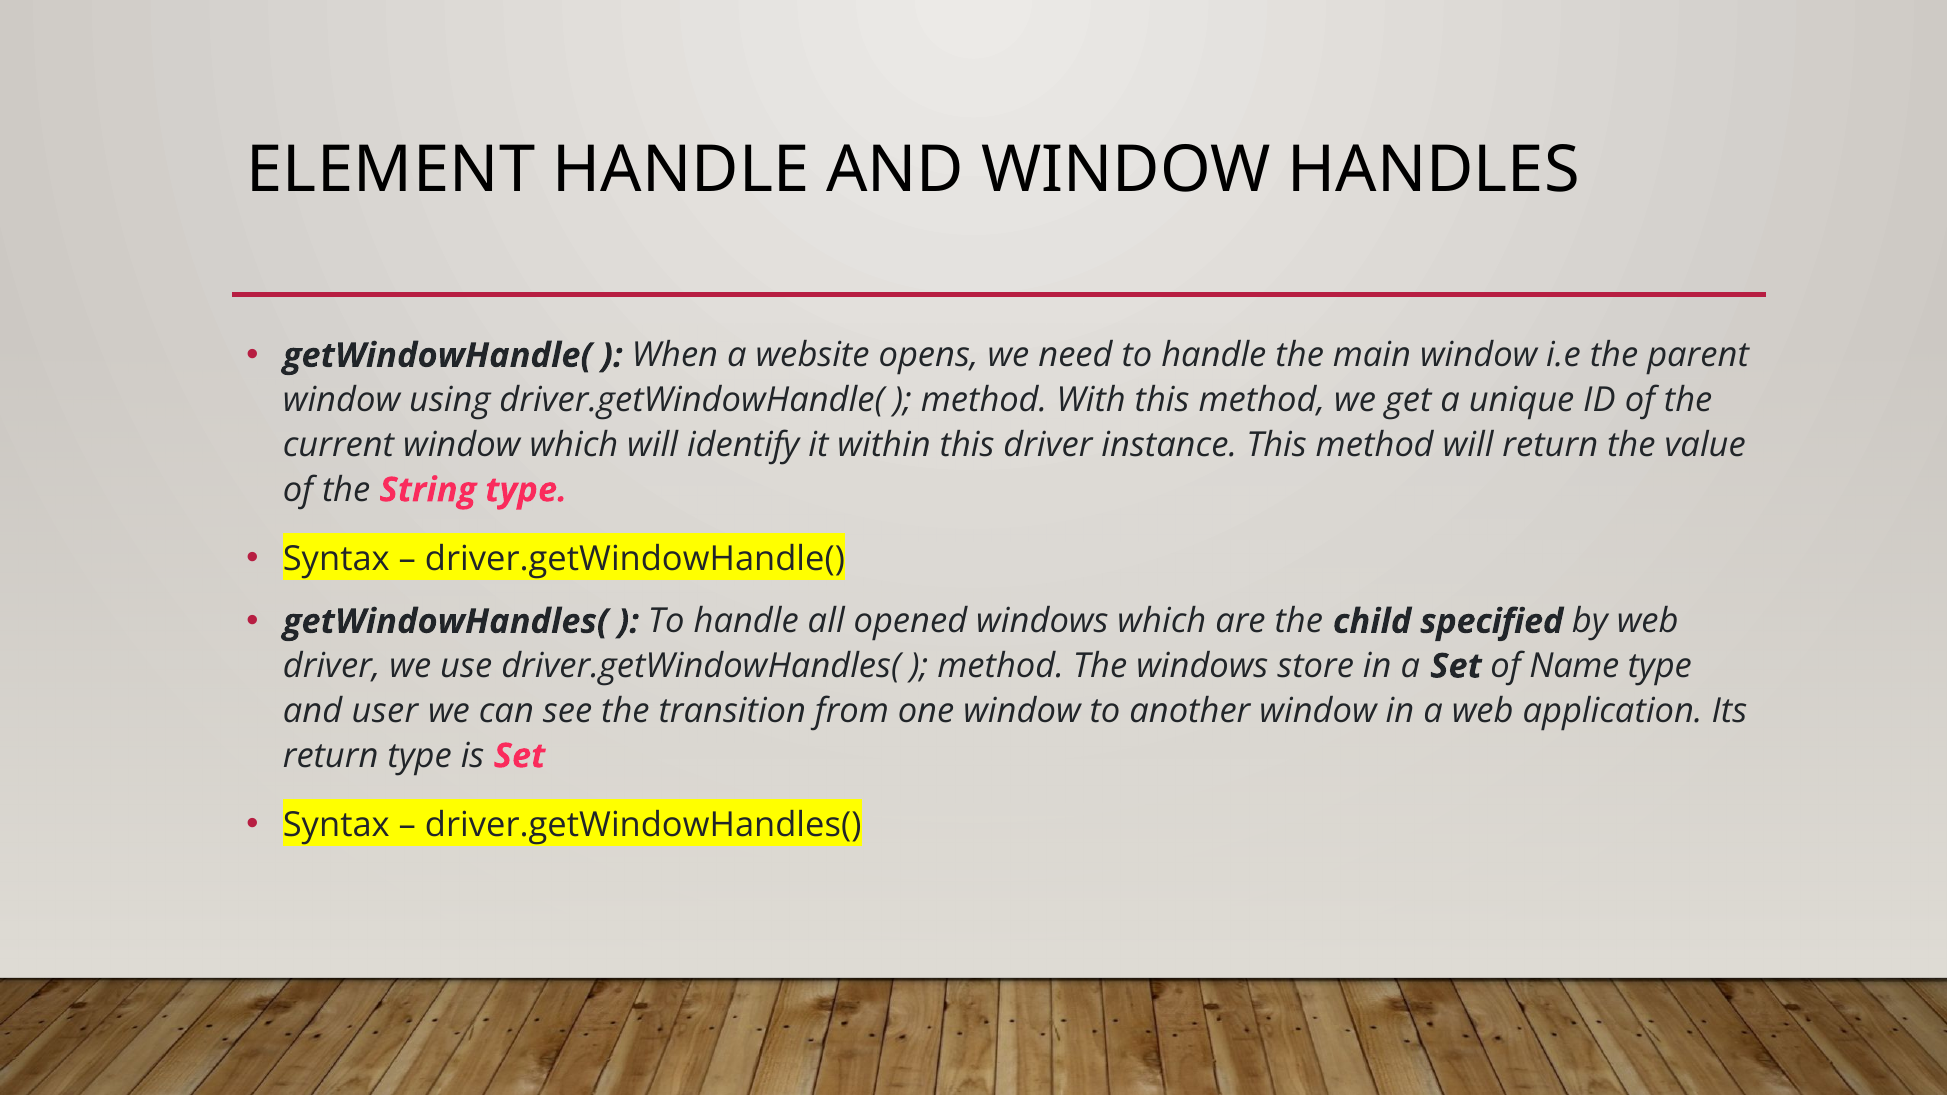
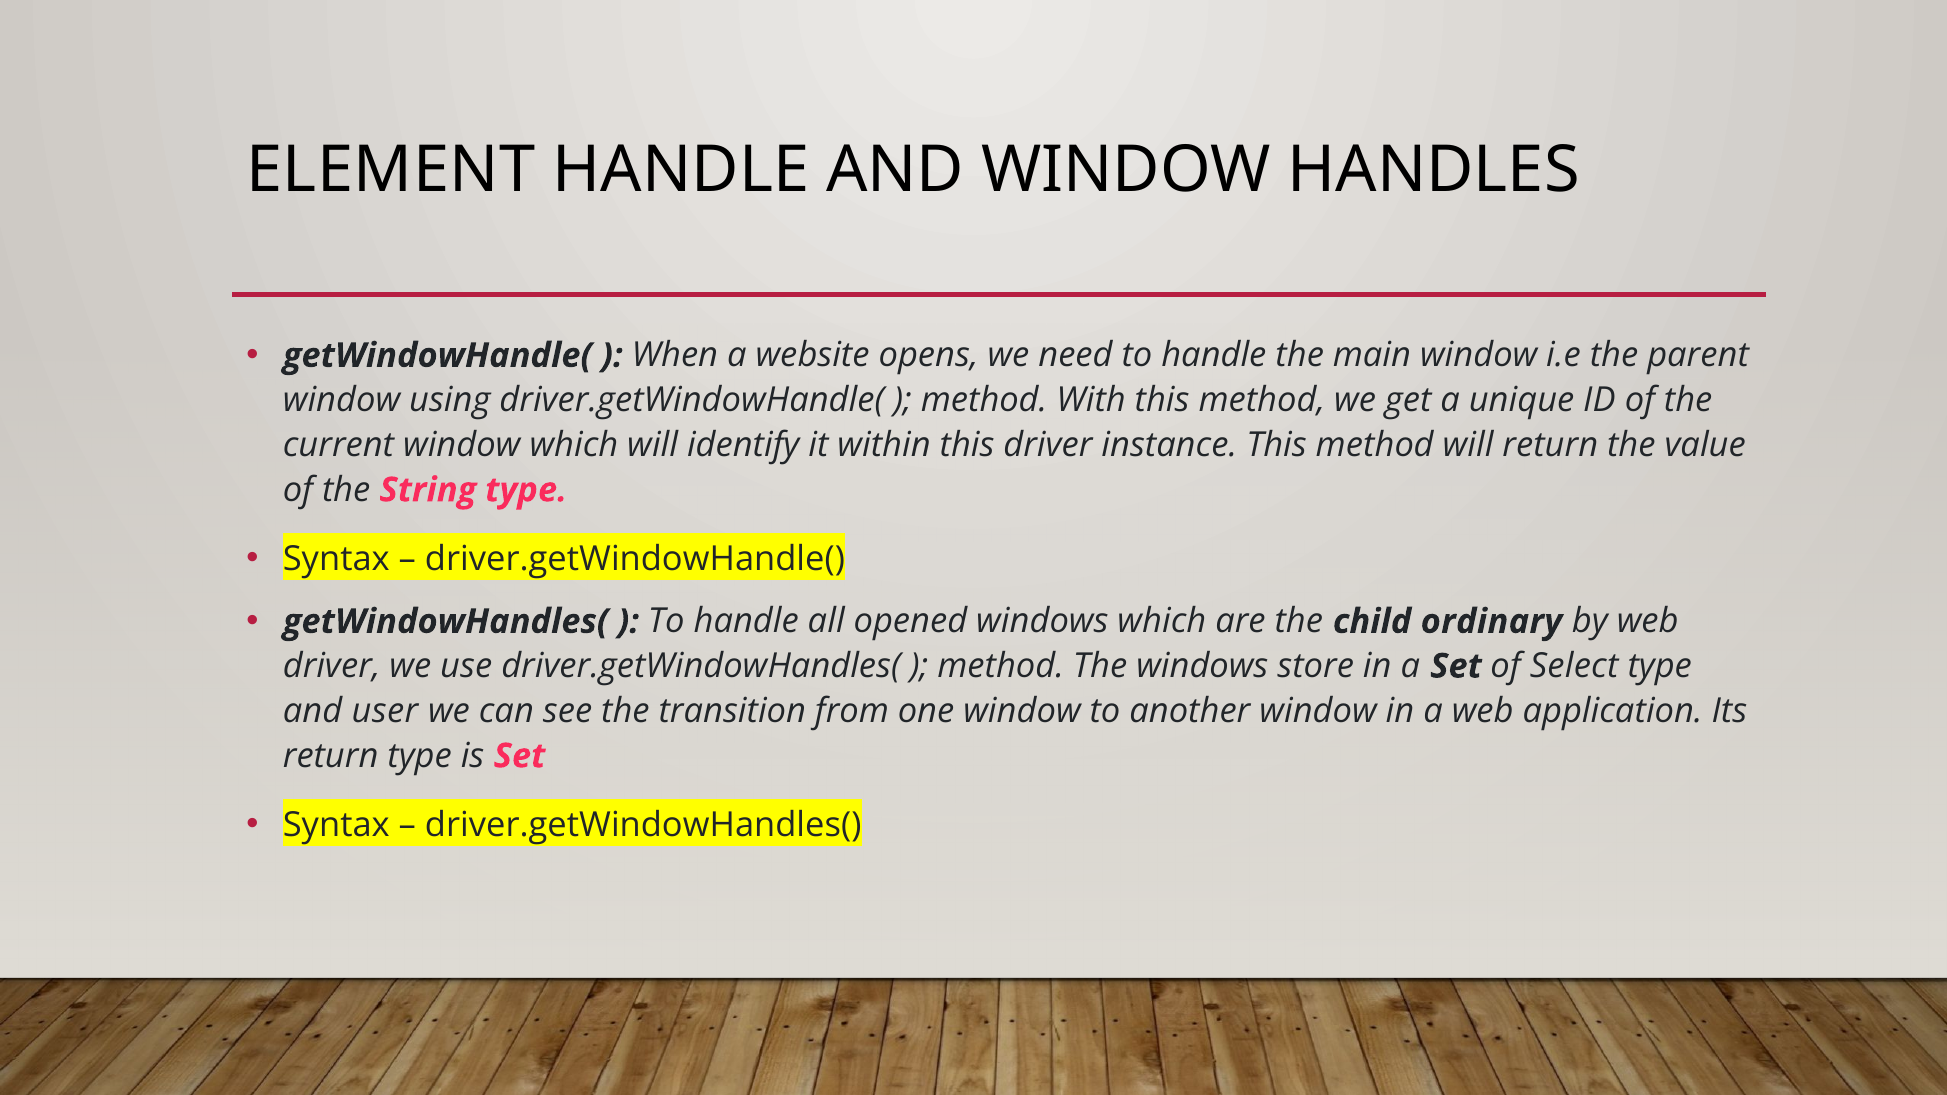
specified: specified -> ordinary
Name: Name -> Select
